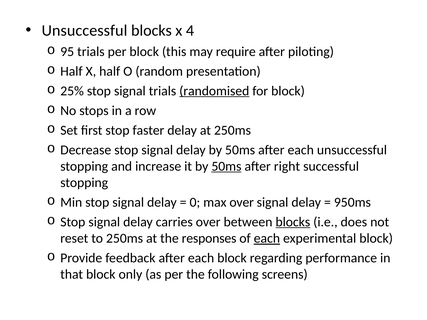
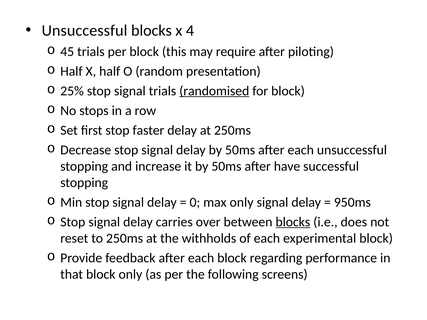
95: 95 -> 45
50ms at (226, 166) underline: present -> none
right: right -> have
max over: over -> only
responses: responses -> withholds
each at (267, 238) underline: present -> none
